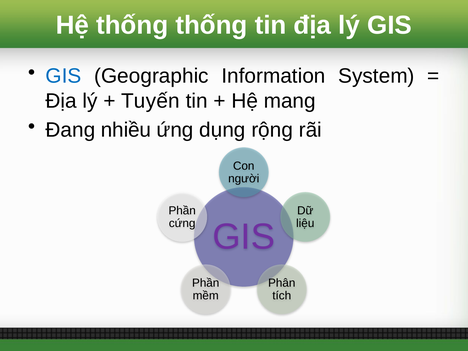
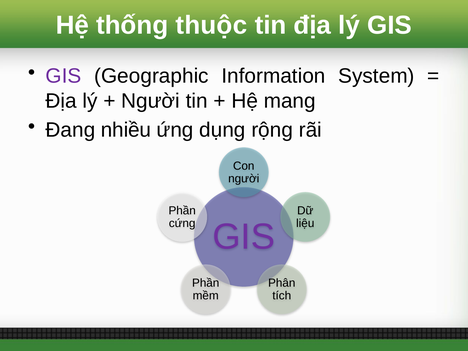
thống thống: thống -> thuộc
GIS at (64, 76) colour: blue -> purple
Tuyến at (150, 101): Tuyến -> Người
